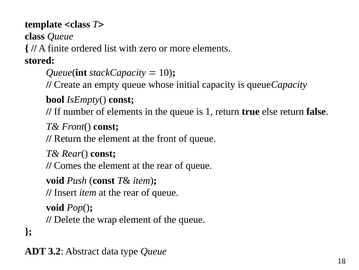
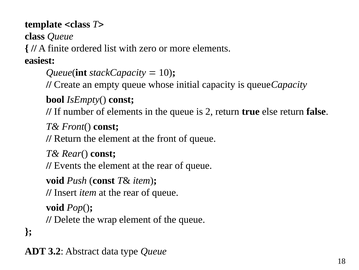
stored: stored -> easiest
1: 1 -> 2
Comes: Comes -> Events
